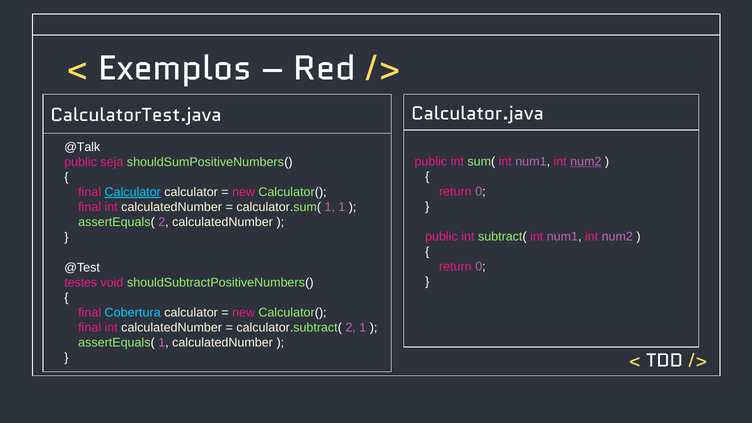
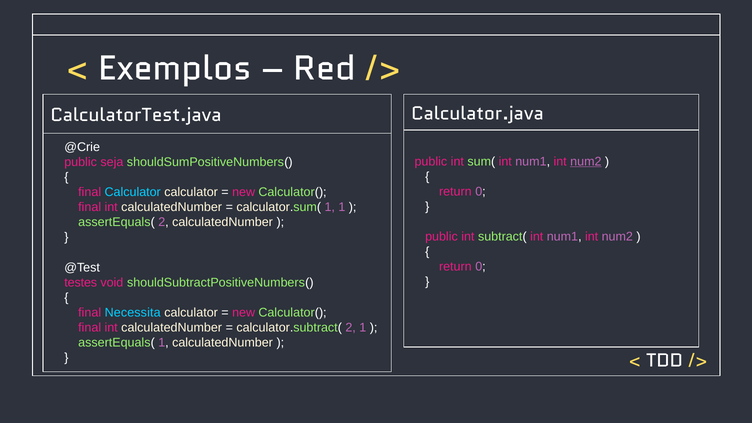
@Talk: @Talk -> @Crie
Calculator at (133, 192) underline: present -> none
Cobertura: Cobertura -> Necessita
